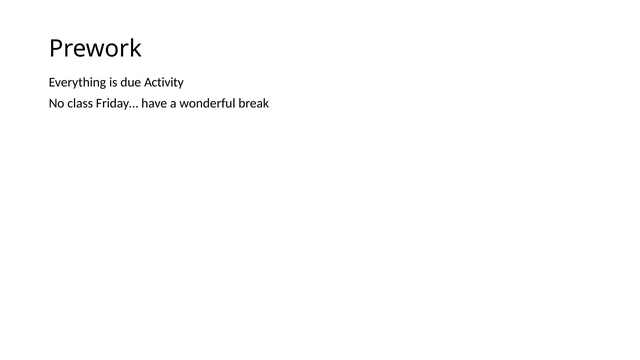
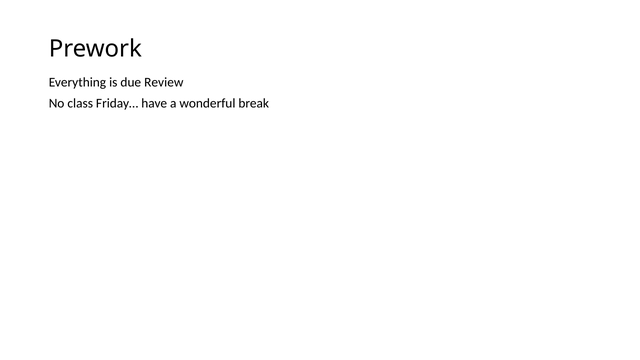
Activity: Activity -> Review
